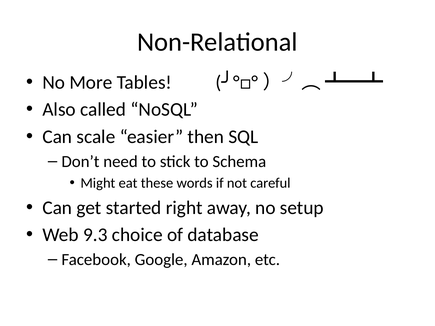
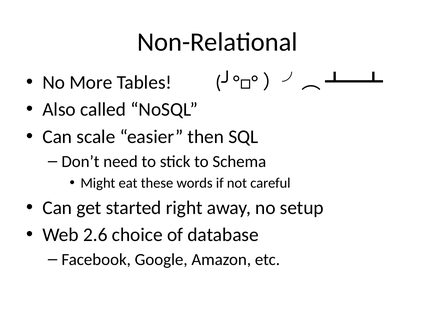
9.3: 9.3 -> 2.6
